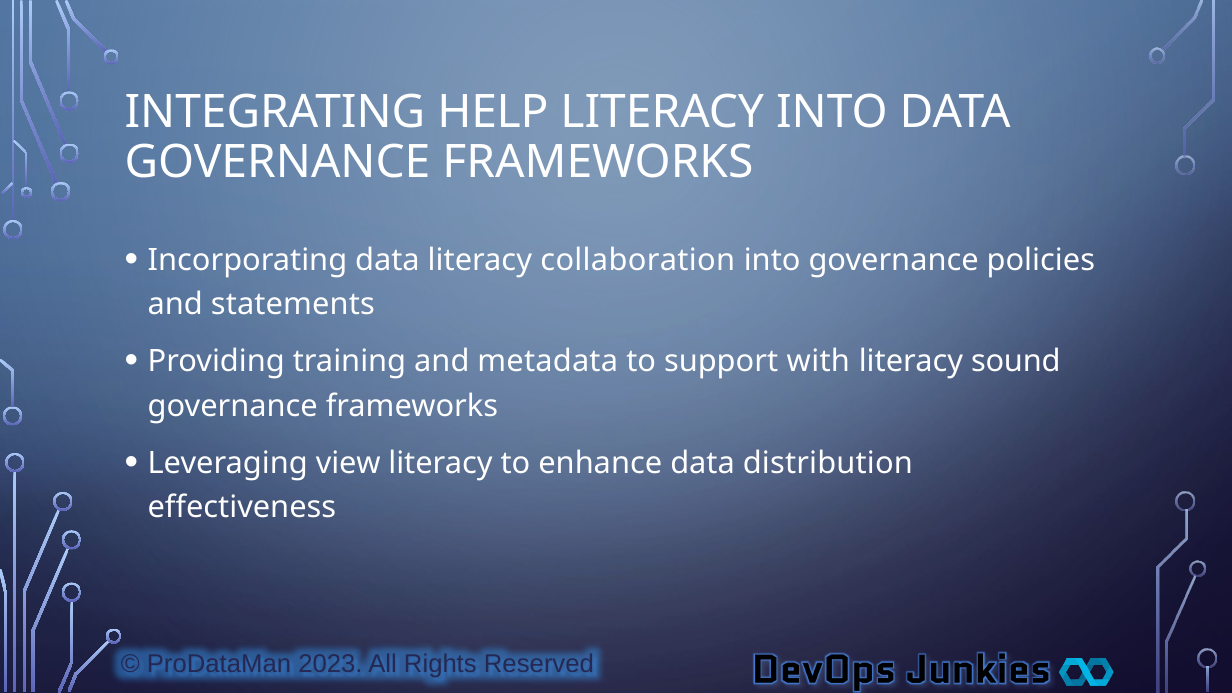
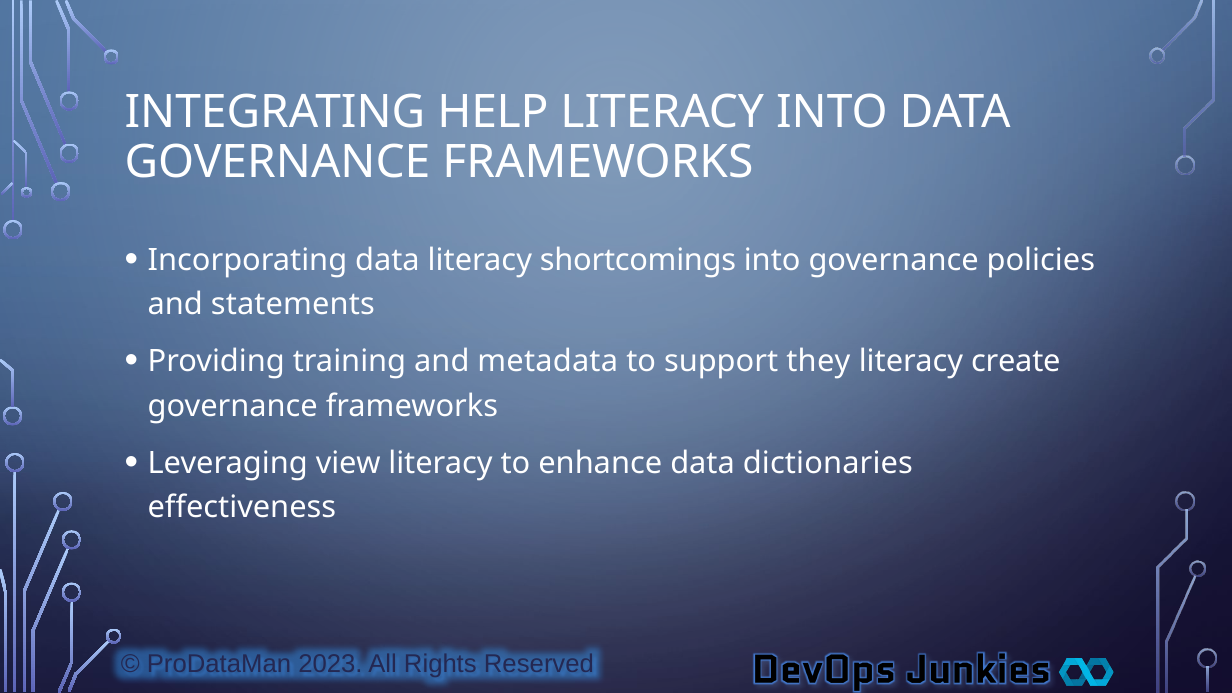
collaboration: collaboration -> shortcomings
with: with -> they
sound: sound -> create
distribution: distribution -> dictionaries
